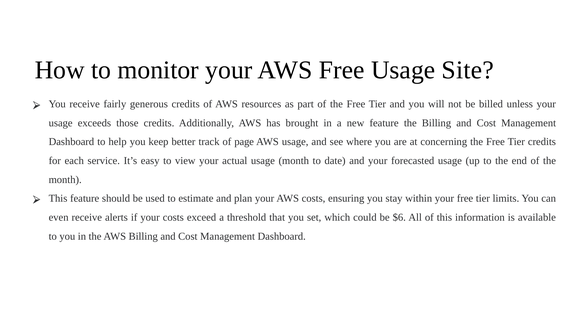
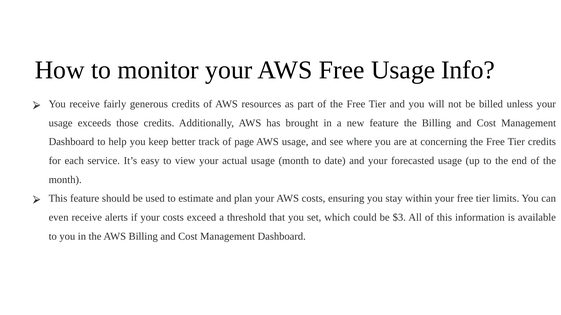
Site: Site -> Info
$6: $6 -> $3
